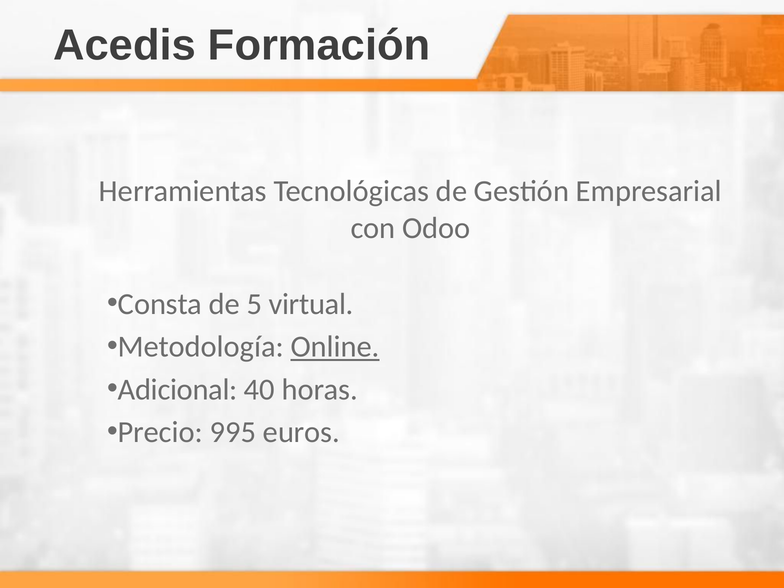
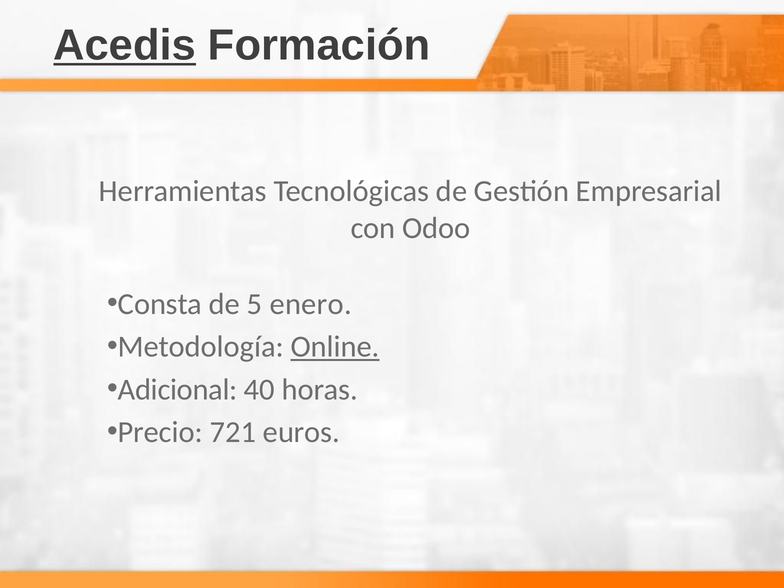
Acedis underline: none -> present
virtual: virtual -> enero
995: 995 -> 721
